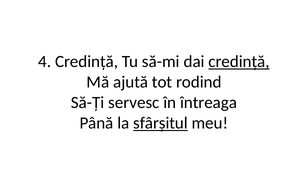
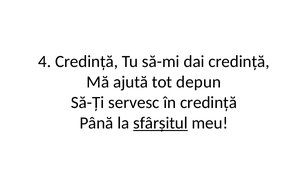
credință at (239, 62) underline: present -> none
rodind: rodind -> depun
în întreaga: întreaga -> credință
